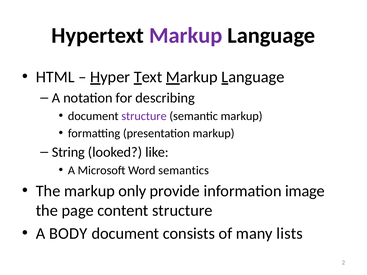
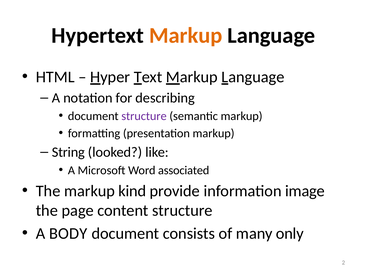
Markup at (186, 36) colour: purple -> orange
semantics: semantics -> associated
only: only -> kind
lists: lists -> only
